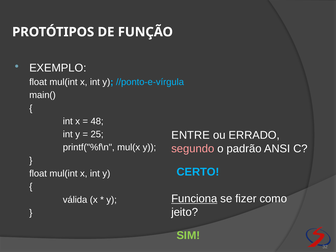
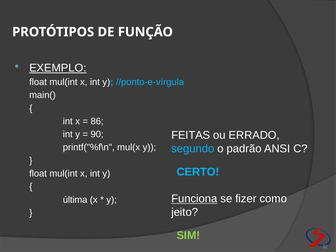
EXEMPLO underline: none -> present
48: 48 -> 86
25: 25 -> 90
ENTRE: ENTRE -> FEITAS
segundo colour: pink -> light blue
válida: válida -> última
